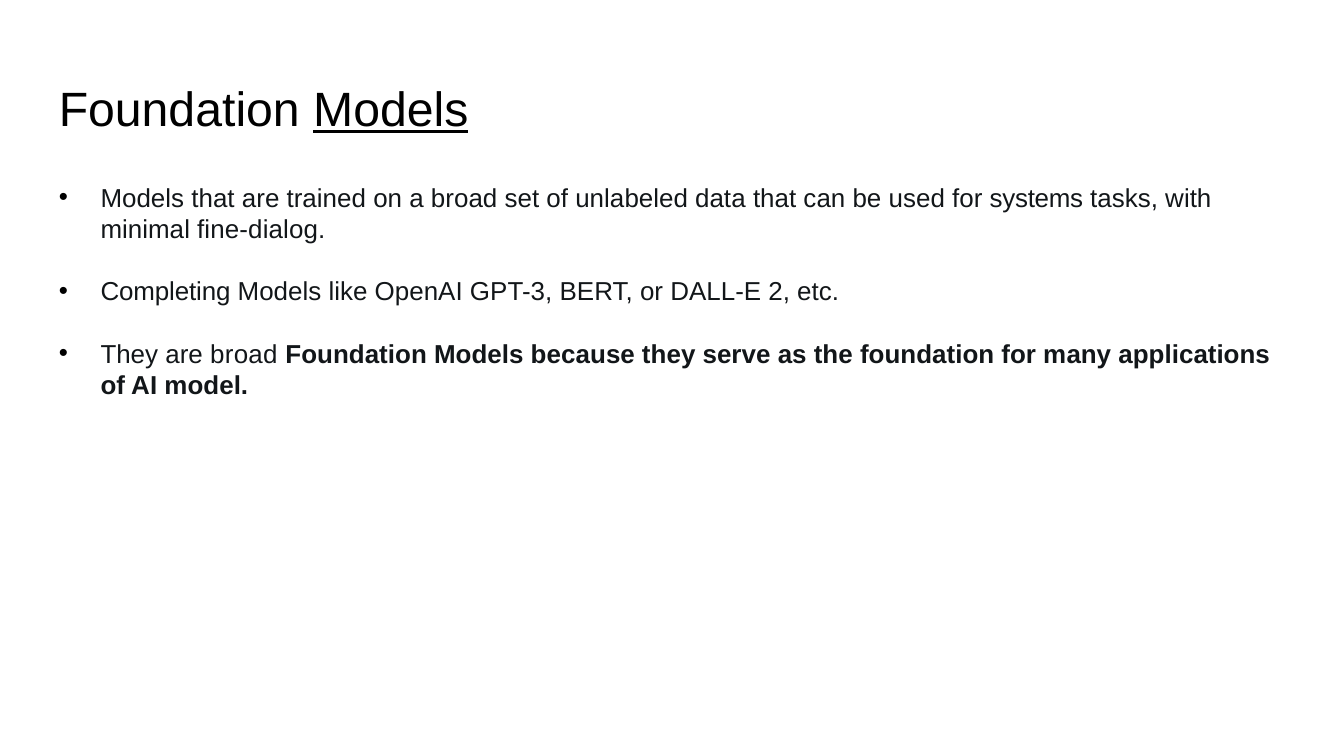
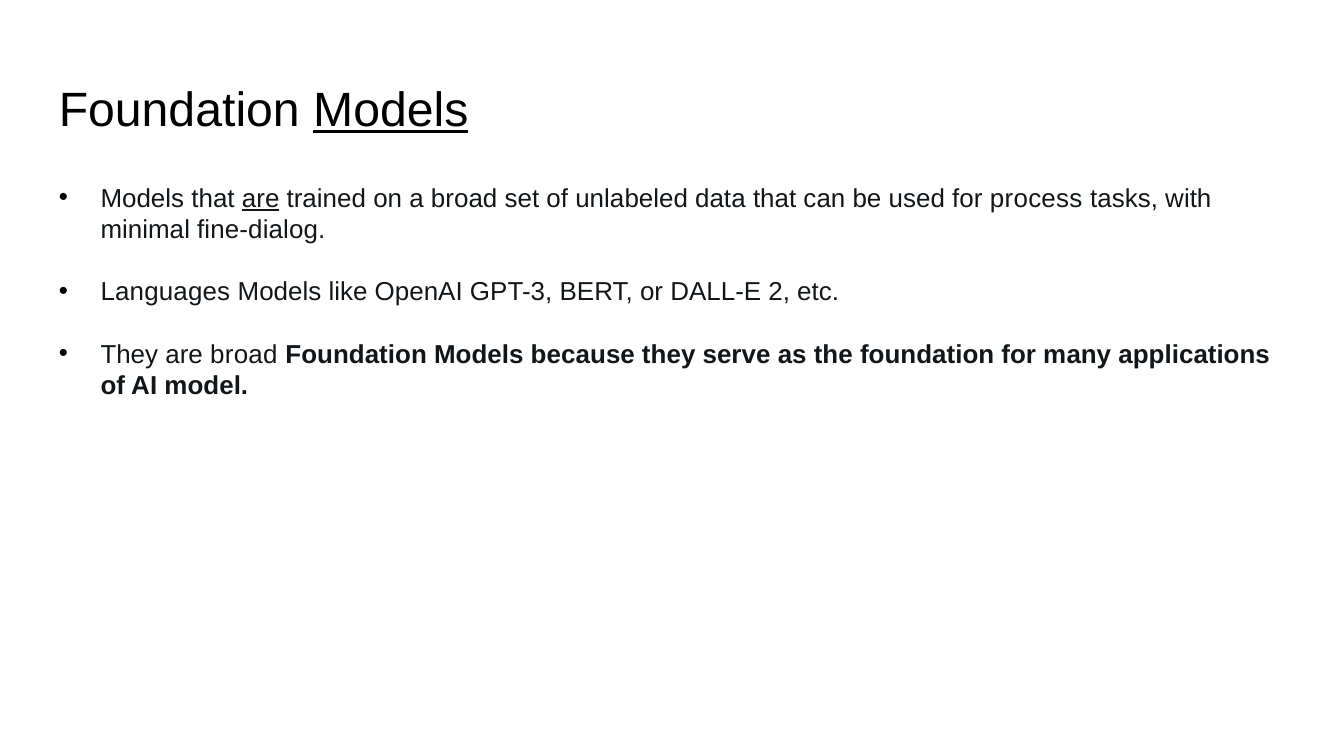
are at (261, 199) underline: none -> present
systems: systems -> process
Completing: Completing -> Languages
